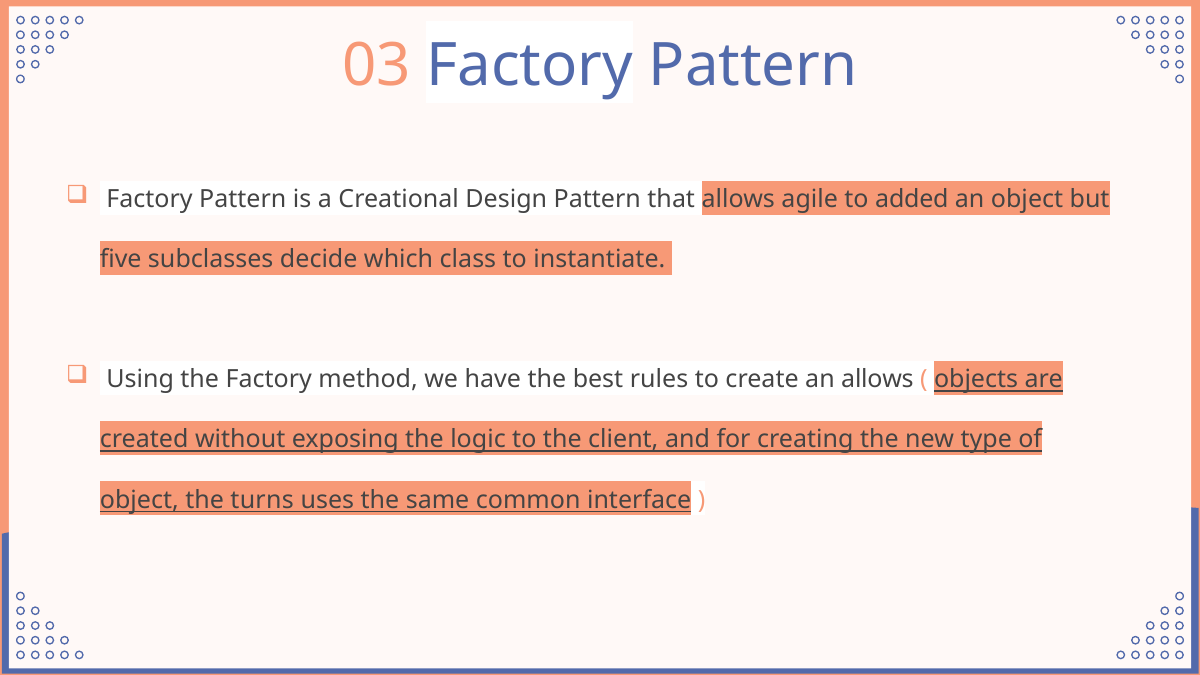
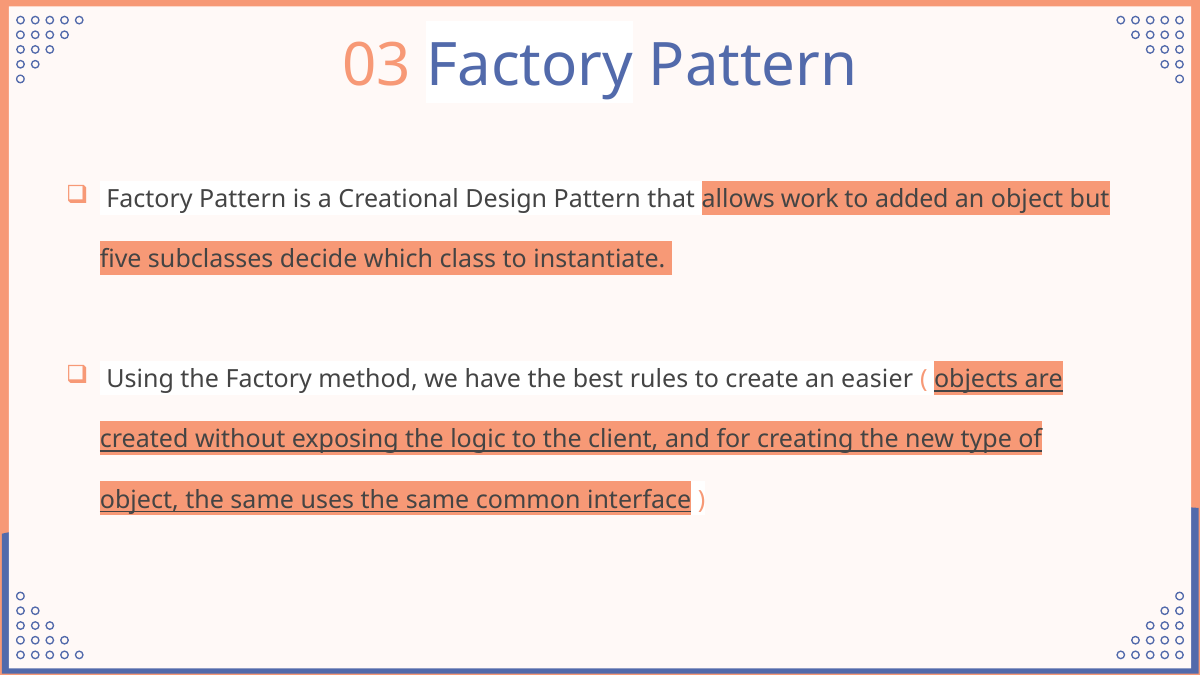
agile: agile -> work
an allows: allows -> easier
object the turns: turns -> same
